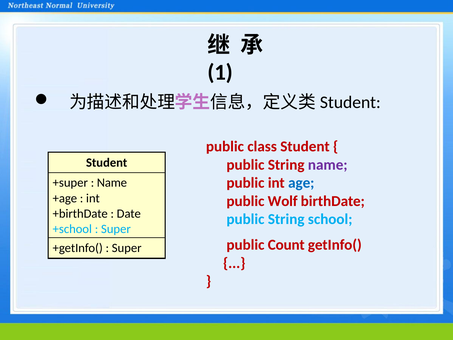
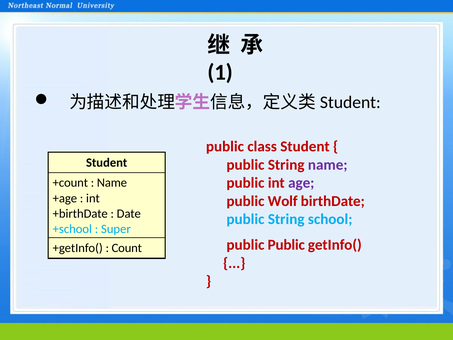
age colour: blue -> purple
+super: +super -> +count
public Count: Count -> Public
Super at (127, 248): Super -> Count
